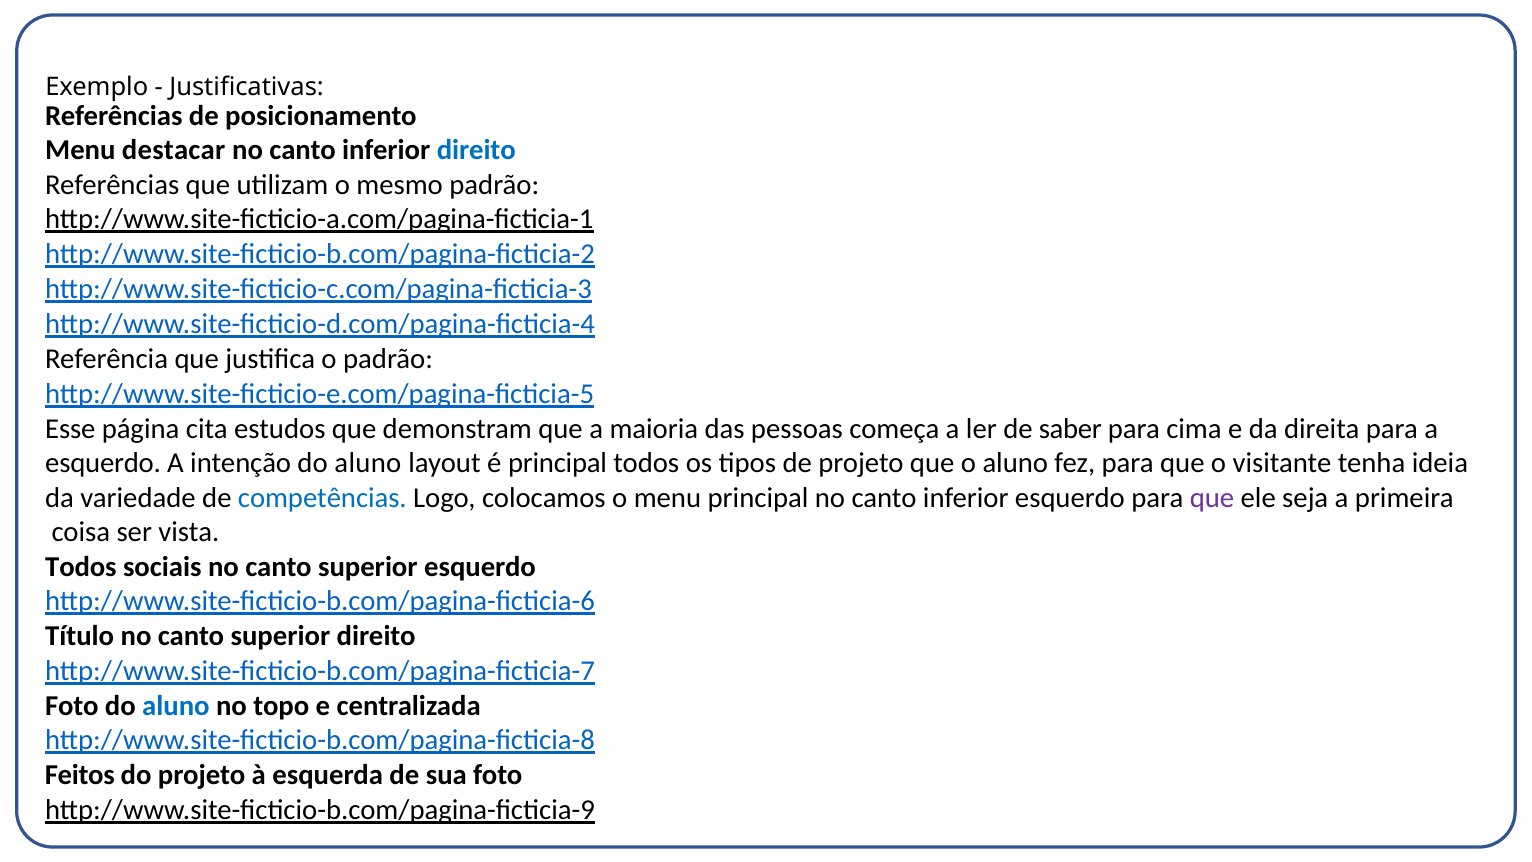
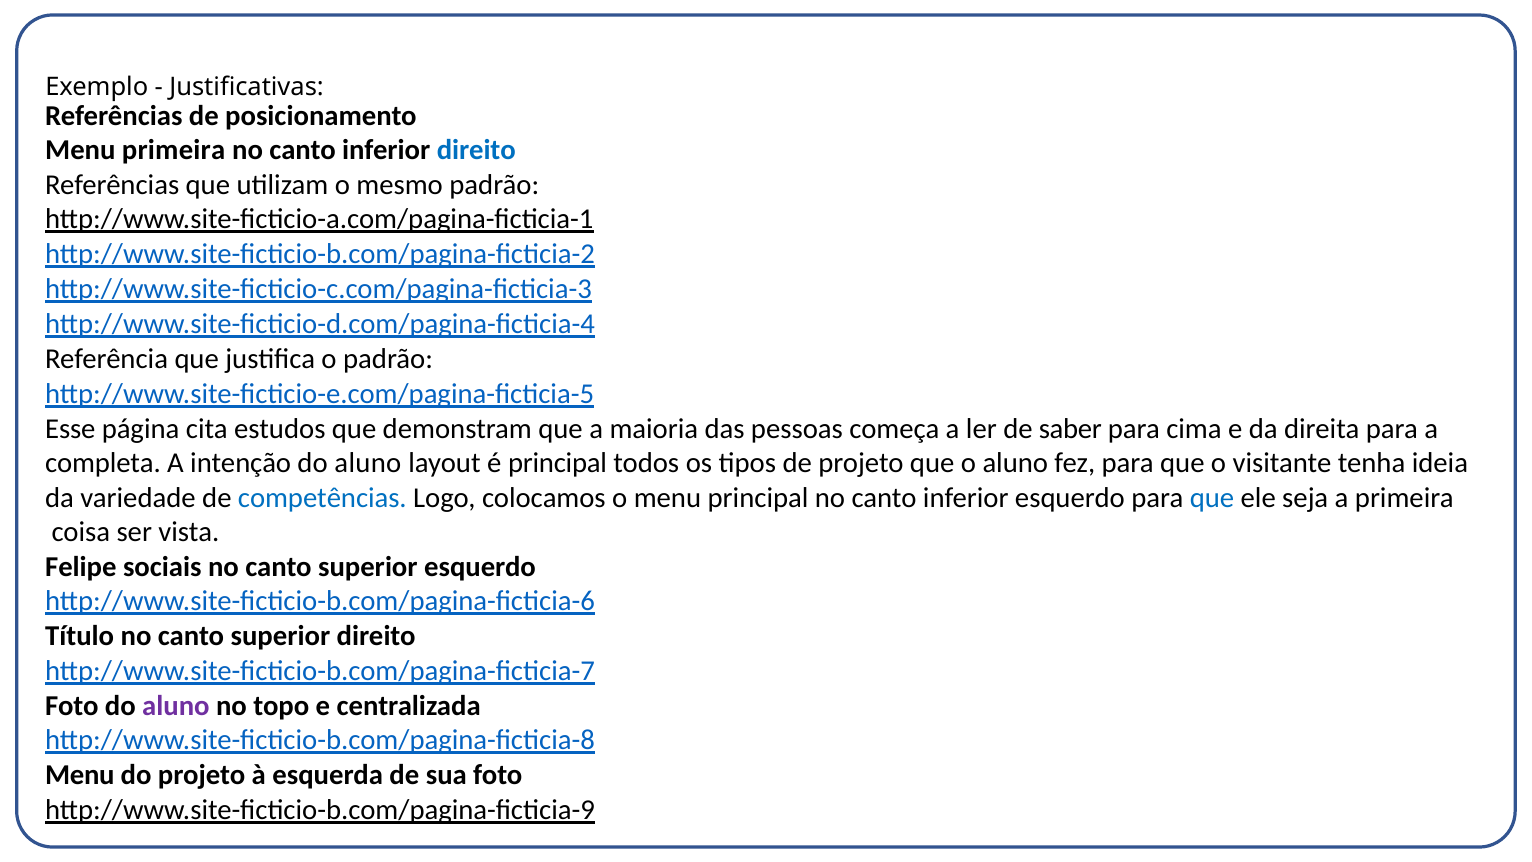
Menu destacar: destacar -> primeira
esquerdo at (103, 463): esquerdo -> completa
que at (1212, 498) colour: purple -> blue
Todos at (81, 567): Todos -> Felipe
aluno at (176, 706) colour: blue -> purple
Feitos at (80, 775): Feitos -> Menu
